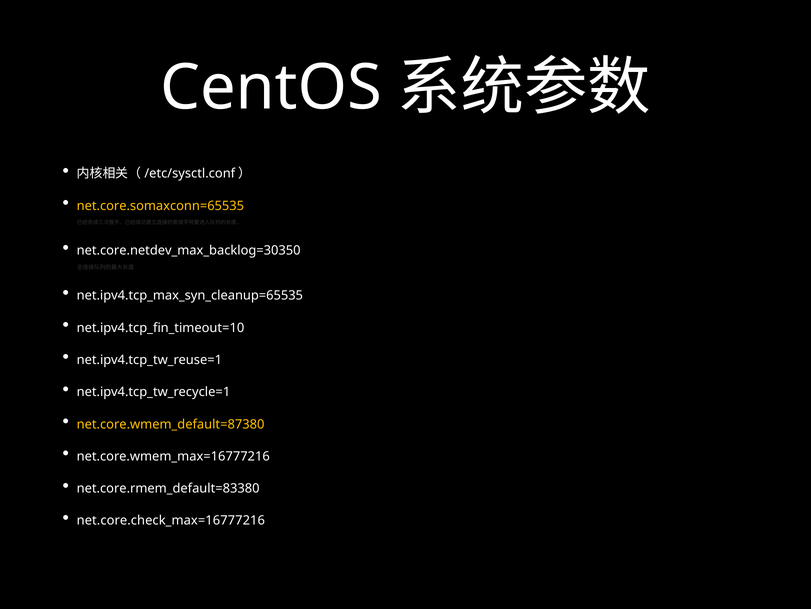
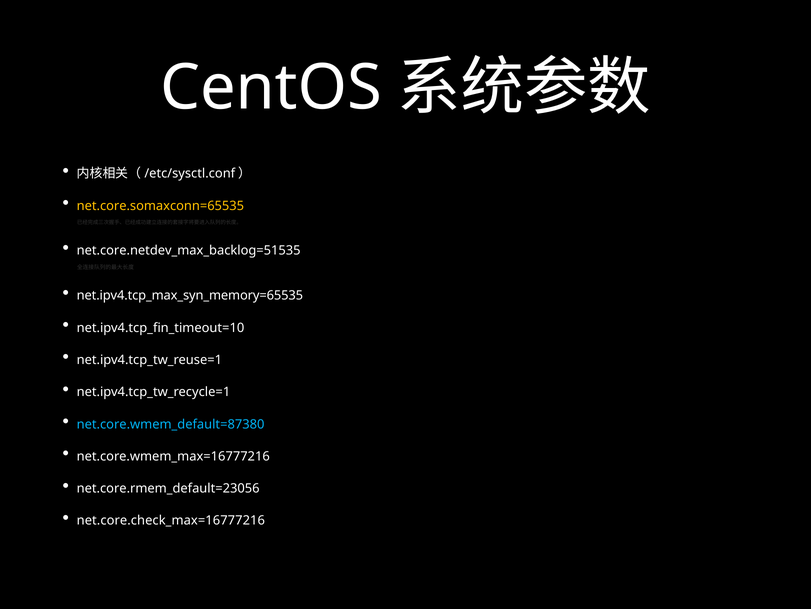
net.core.netdev_max_backlog=30350: net.core.netdev_max_backlog=30350 -> net.core.netdev_max_backlog=51535
net.ipv4.tcp_max_syn_cleanup=65535: net.ipv4.tcp_max_syn_cleanup=65535 -> net.ipv4.tcp_max_syn_memory=65535
net.core.wmem_default=87380 colour: yellow -> light blue
net.core.rmem_default=83380: net.core.rmem_default=83380 -> net.core.rmem_default=23056
